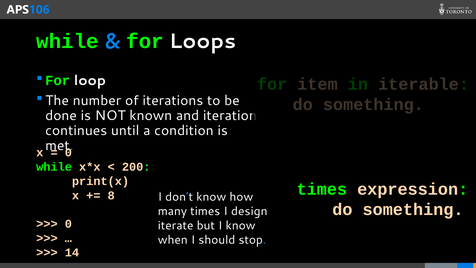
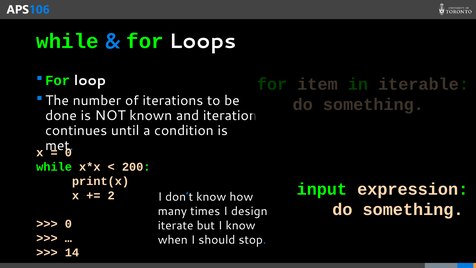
times at (322, 189): times -> input
8: 8 -> 2
